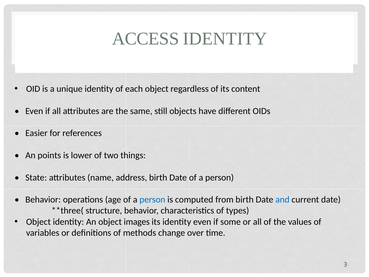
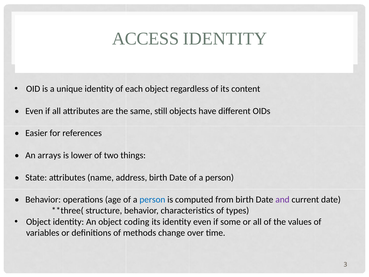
points: points -> arrays
and colour: blue -> purple
images: images -> coding
